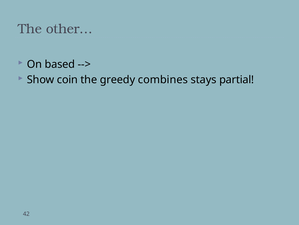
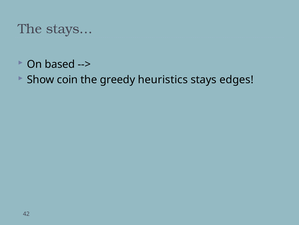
other…: other… -> stays…
combines: combines -> heuristics
partial: partial -> edges
